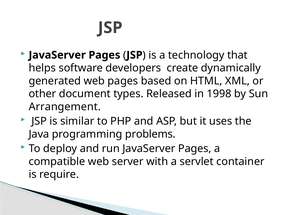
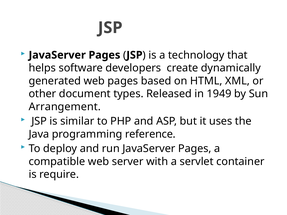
1998: 1998 -> 1949
problems: problems -> reference
